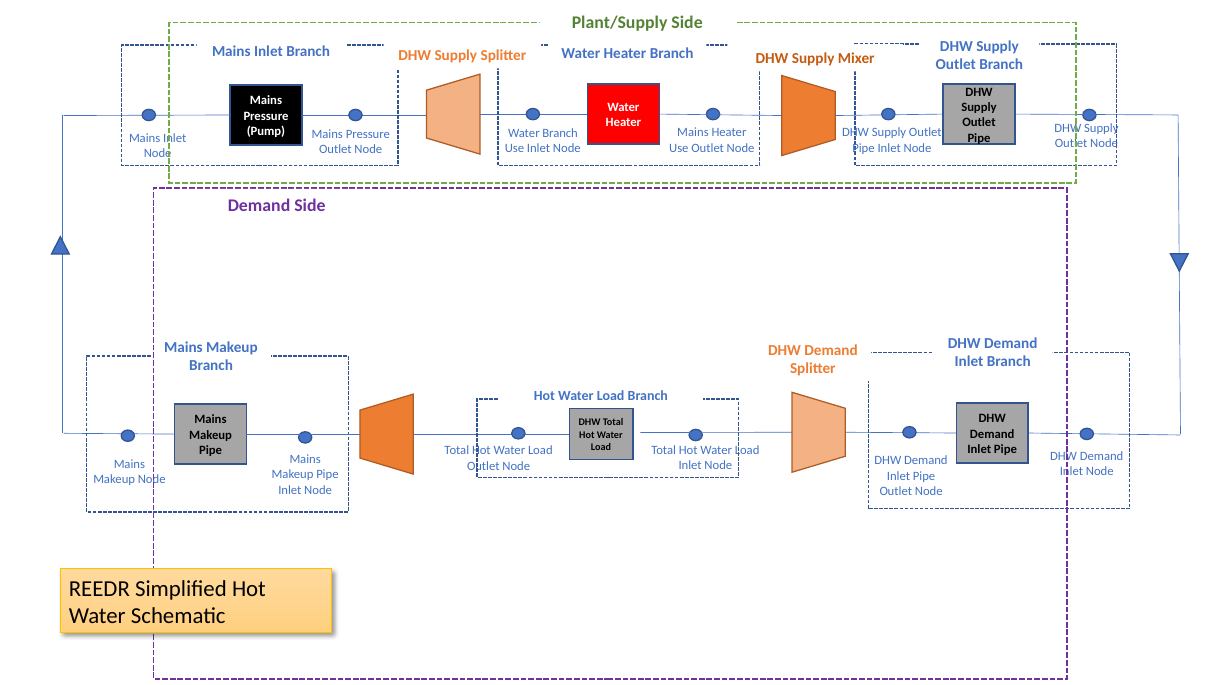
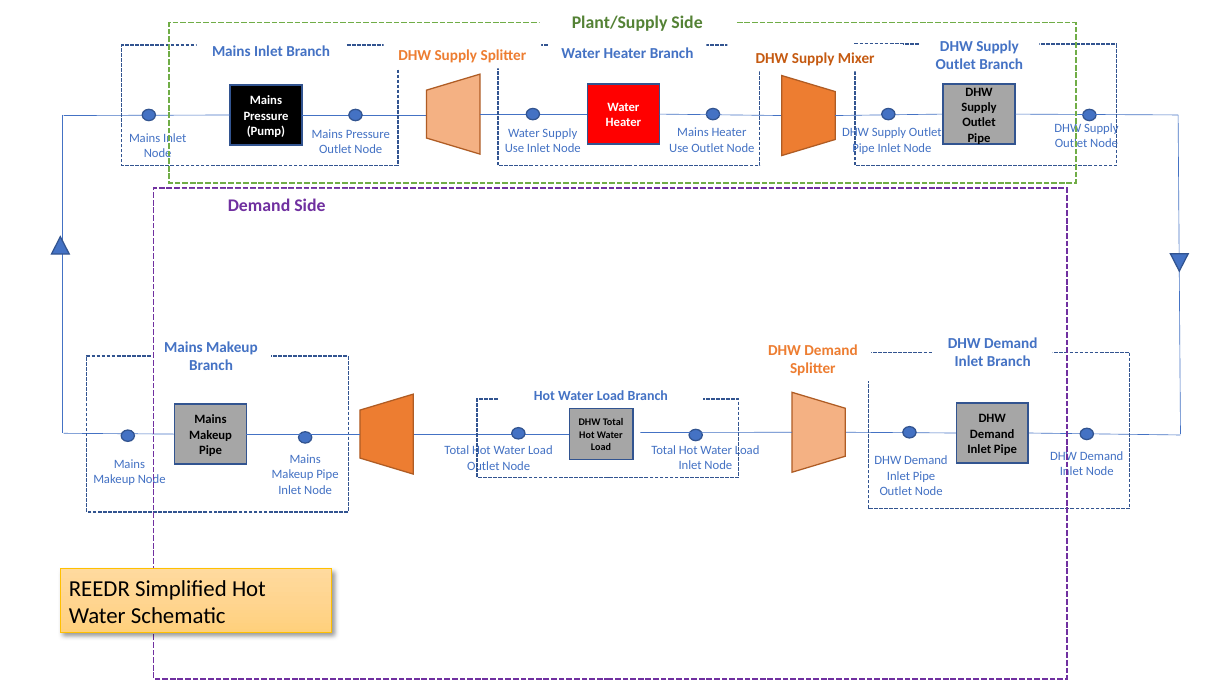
Water Branch: Branch -> Supply
